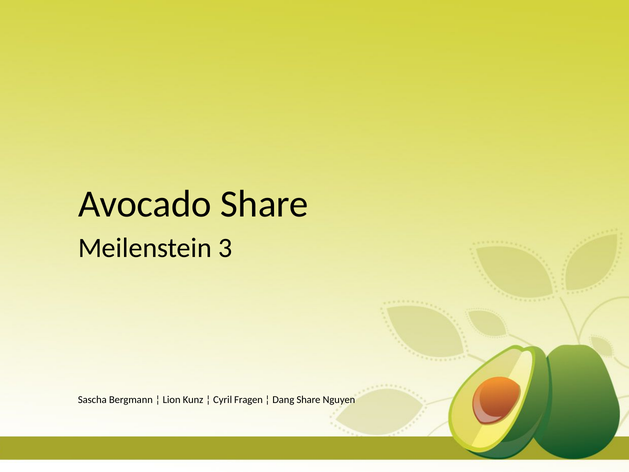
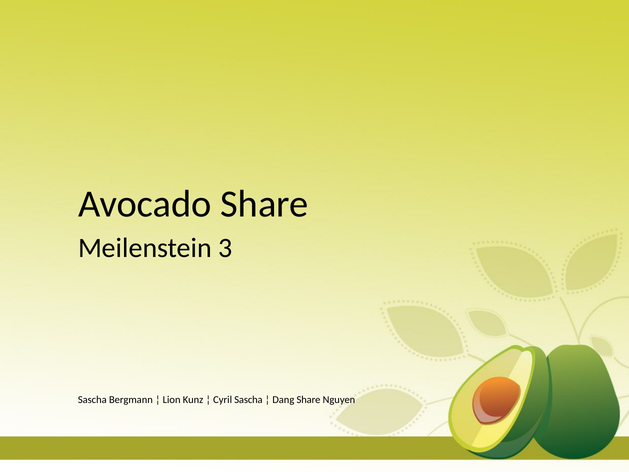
Cyril Fragen: Fragen -> Sascha
